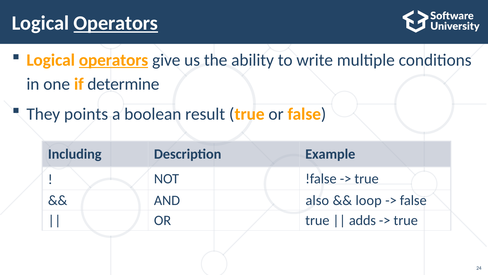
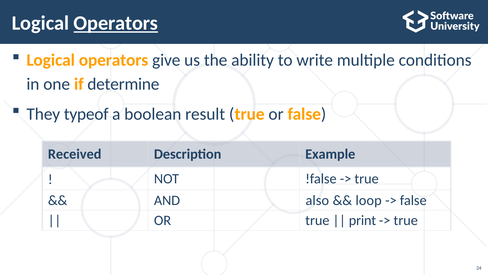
operators at (114, 60) underline: present -> none
points: points -> typeof
Including: Including -> Received
adds: adds -> print
